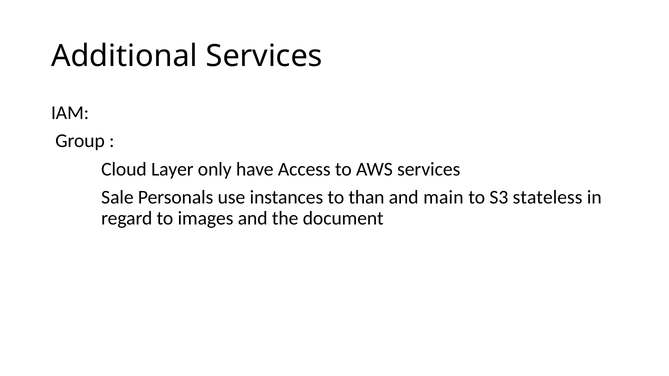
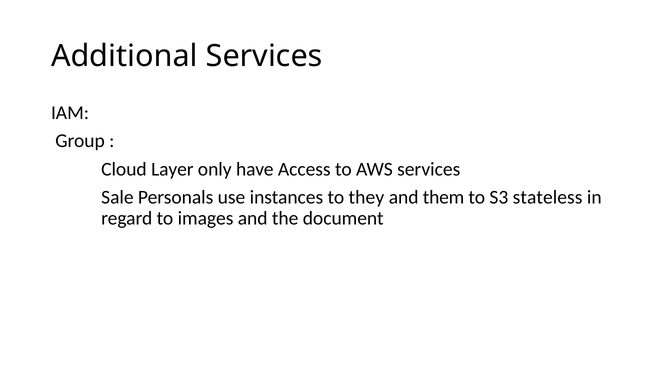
than: than -> they
main: main -> them
